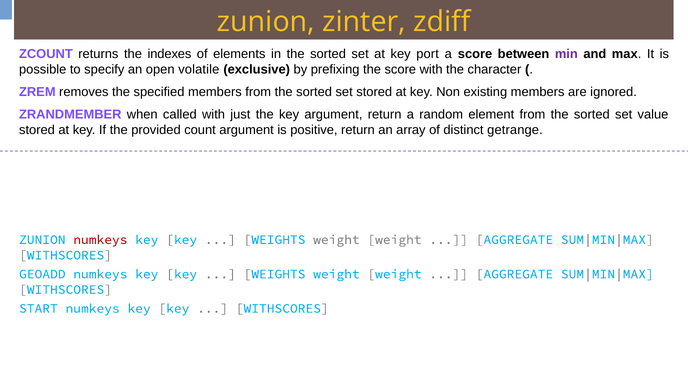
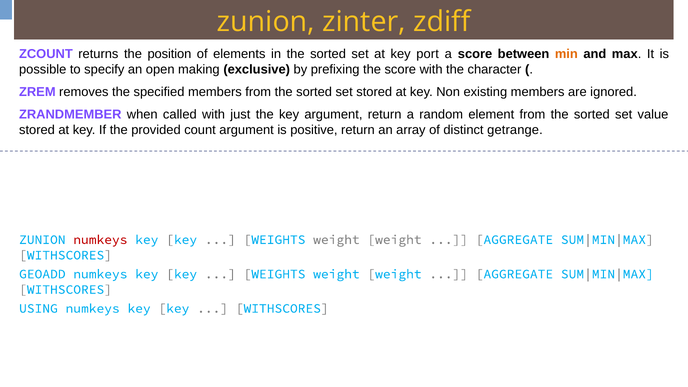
indexes: indexes -> position
min colour: purple -> orange
volatile: volatile -> making
START: START -> USING
